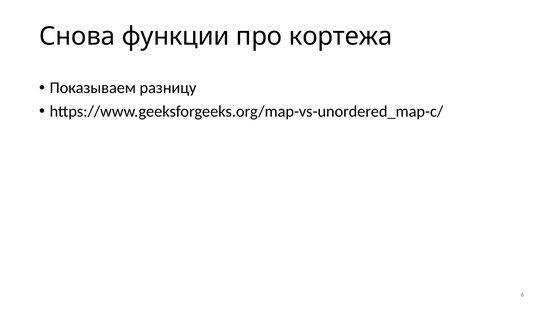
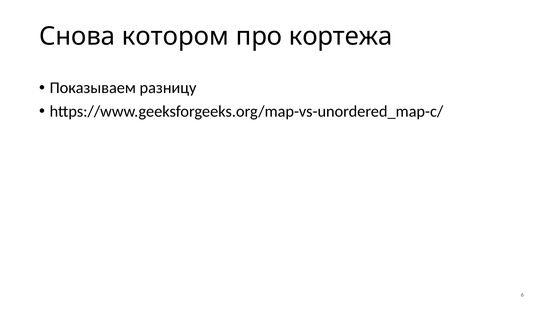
функции: функции -> котором
